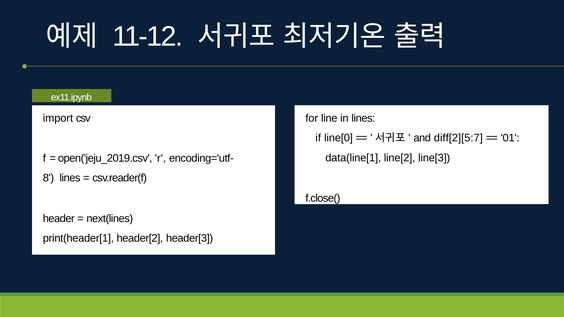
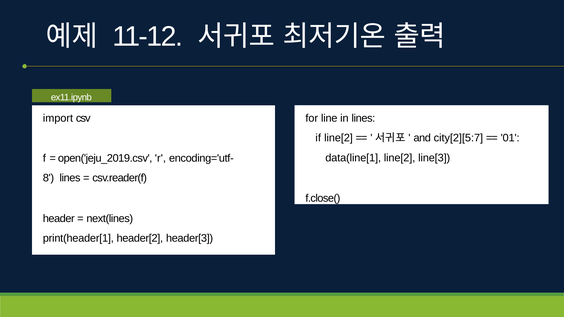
if line[0: line[0 -> line[2
diff[2][5:7: diff[2][5:7 -> city[2][5:7
